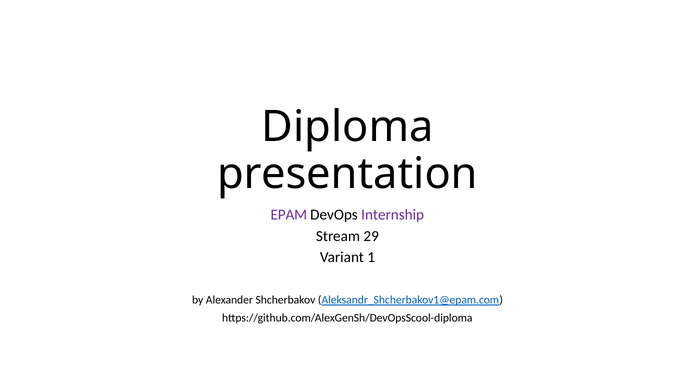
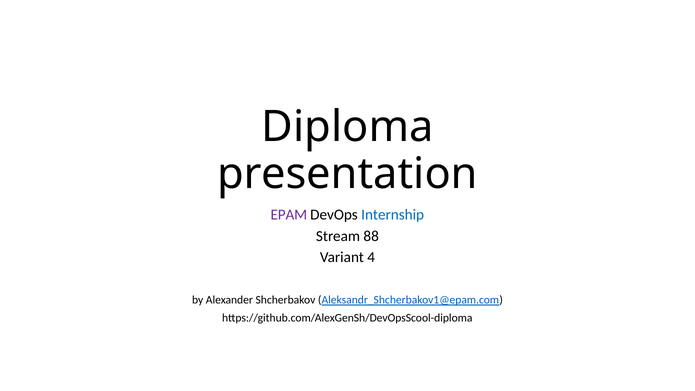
Internship colour: purple -> blue
29: 29 -> 88
1: 1 -> 4
